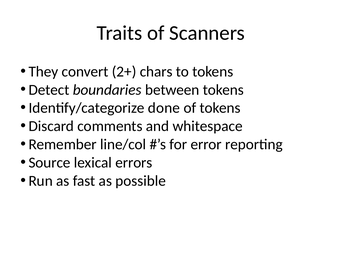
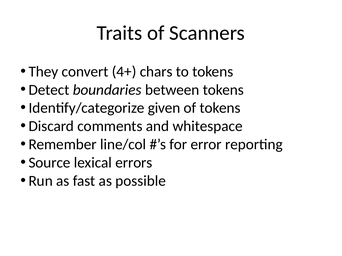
2+: 2+ -> 4+
done: done -> given
